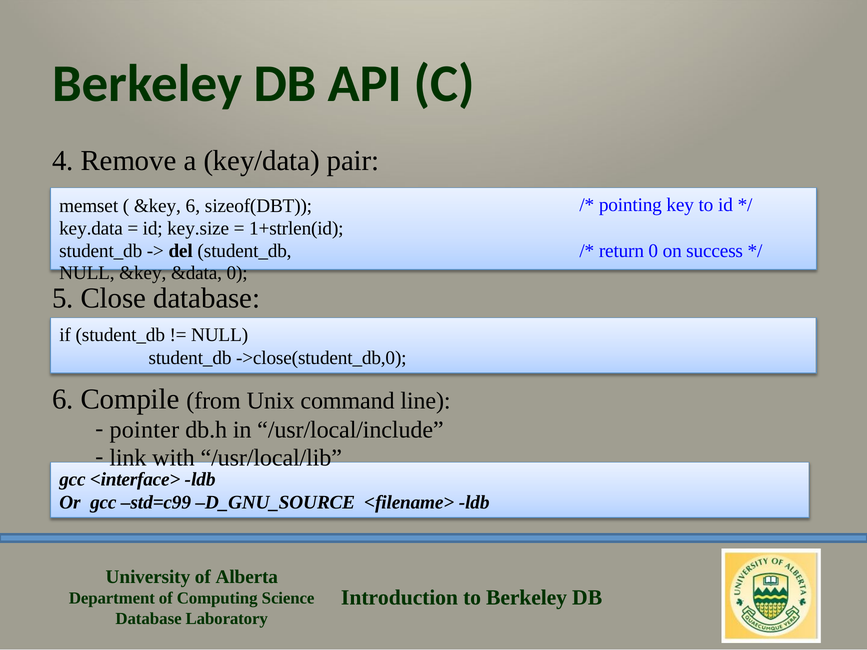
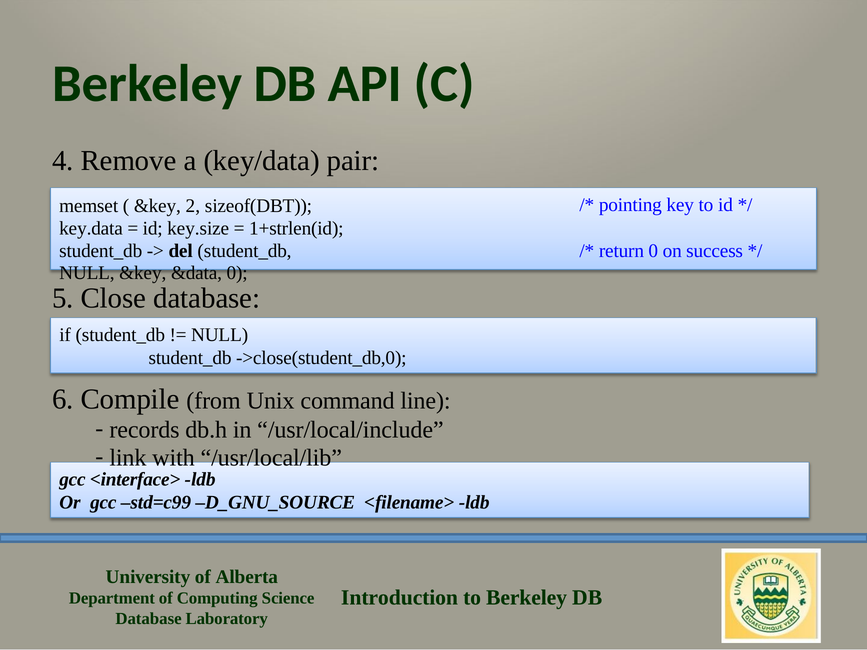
6: 6 -> 2
pointer: pointer -> records
